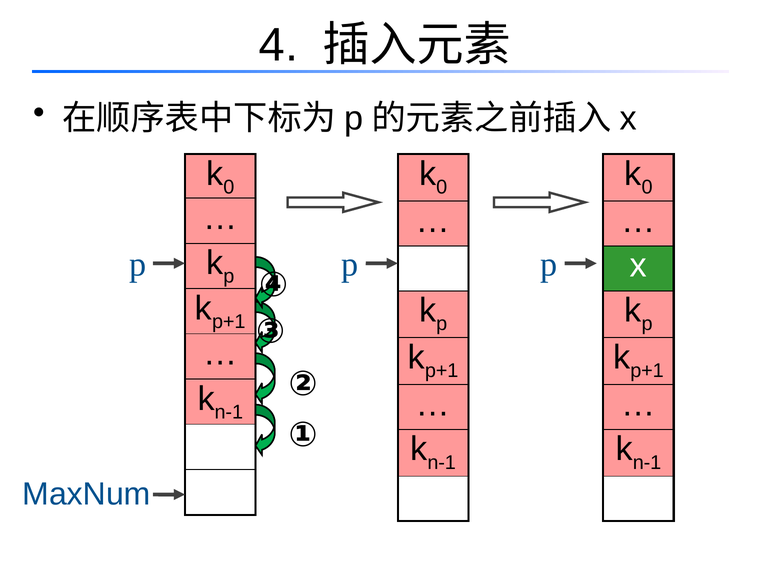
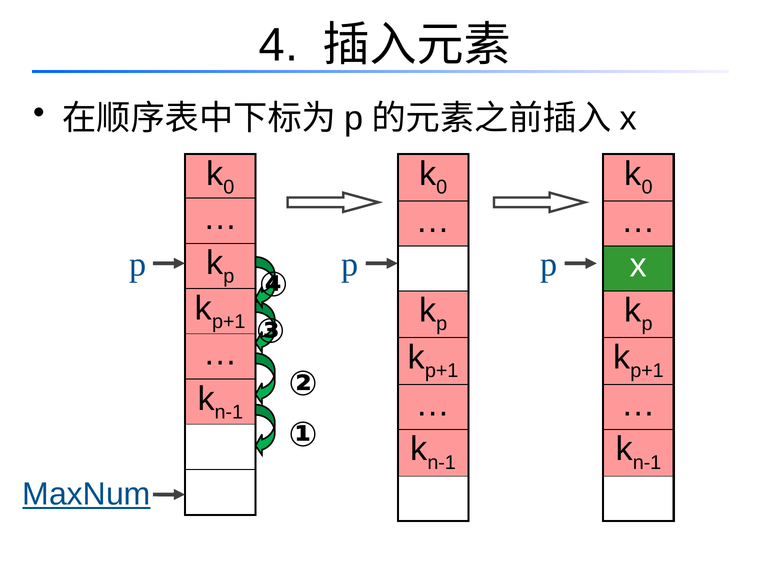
MaxNum underline: none -> present
